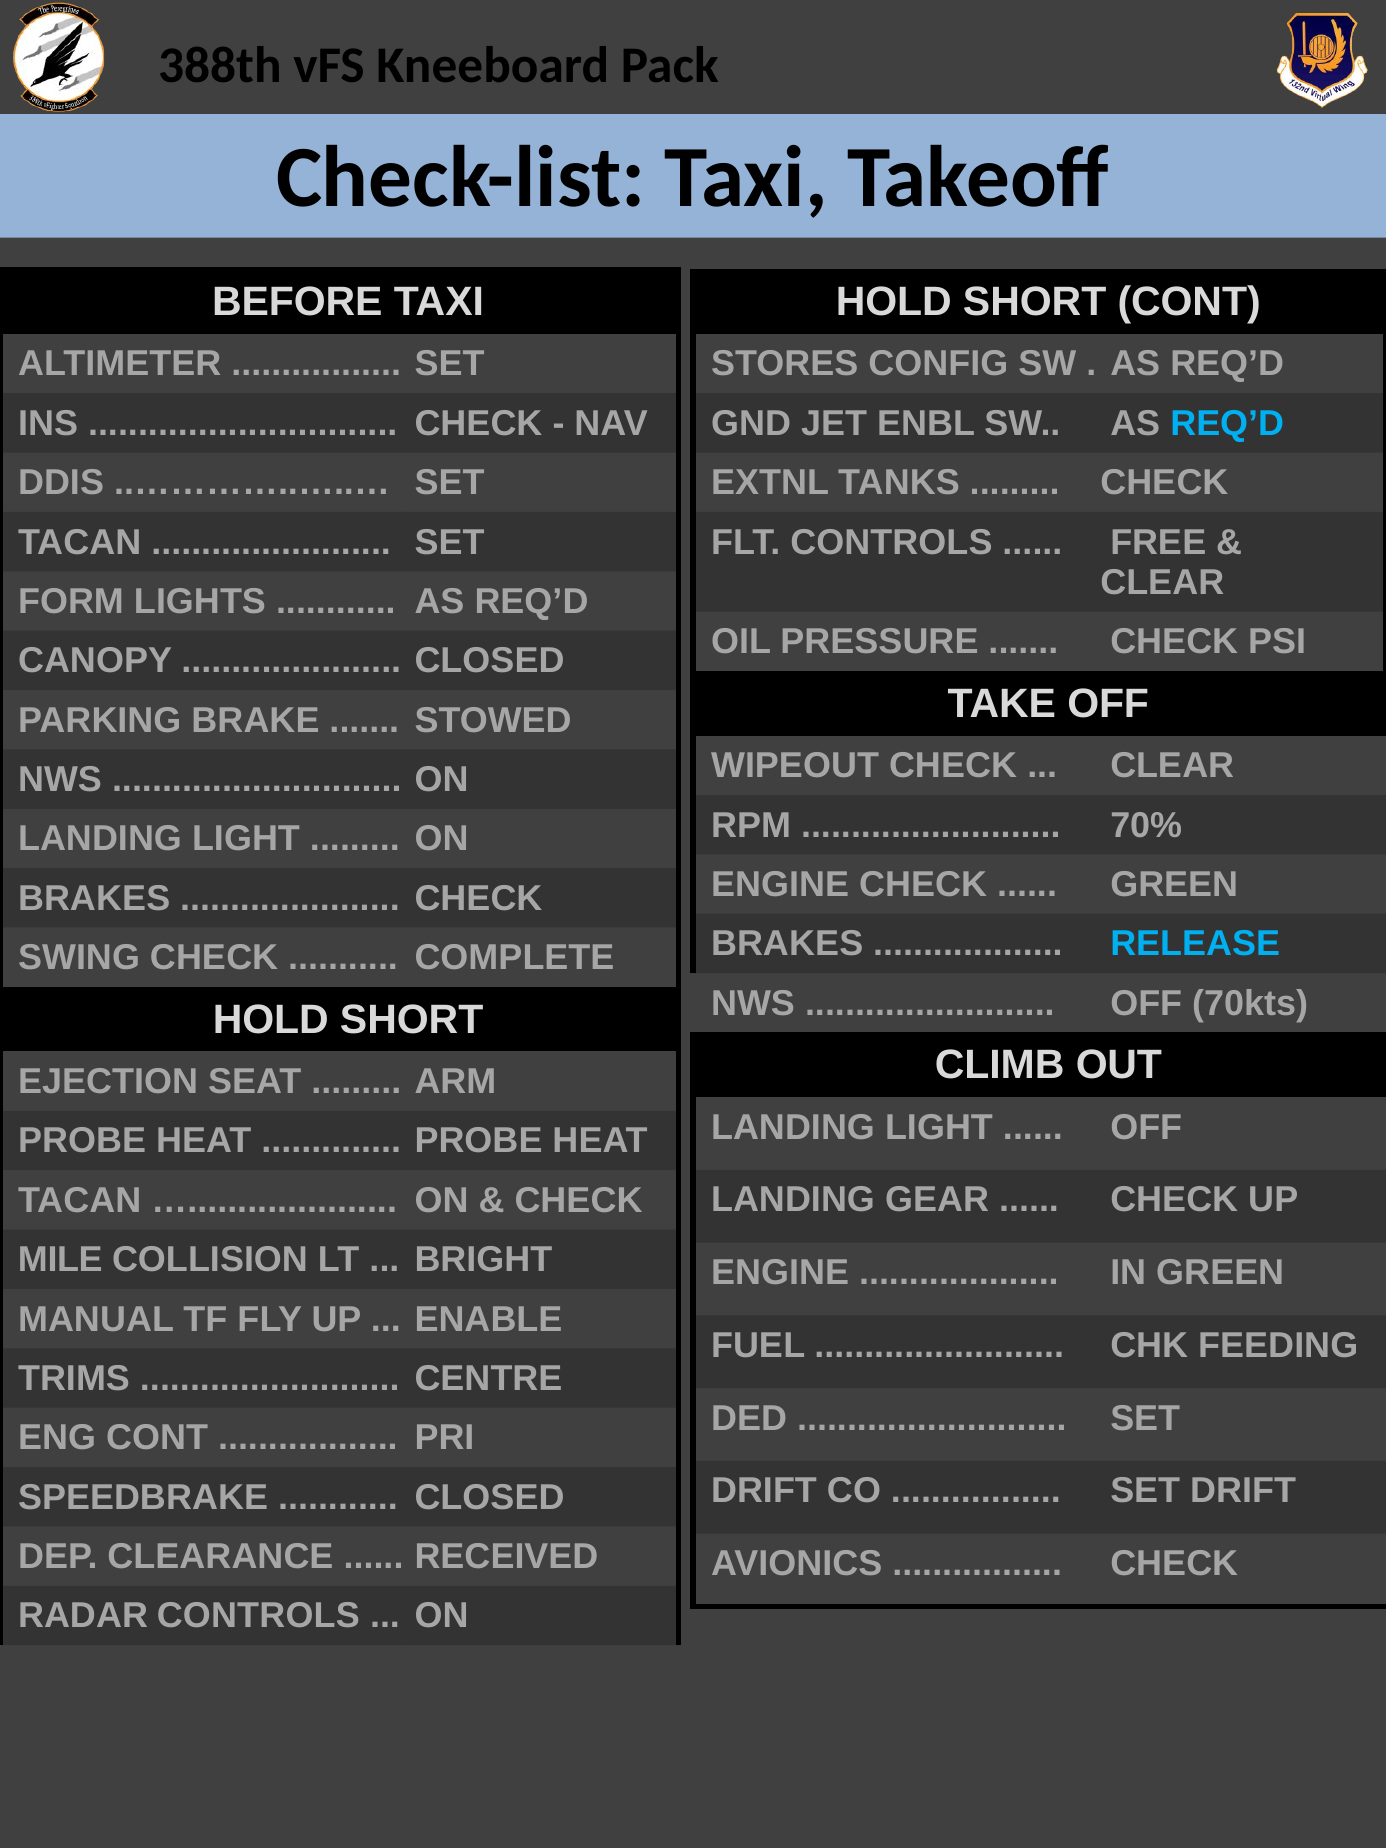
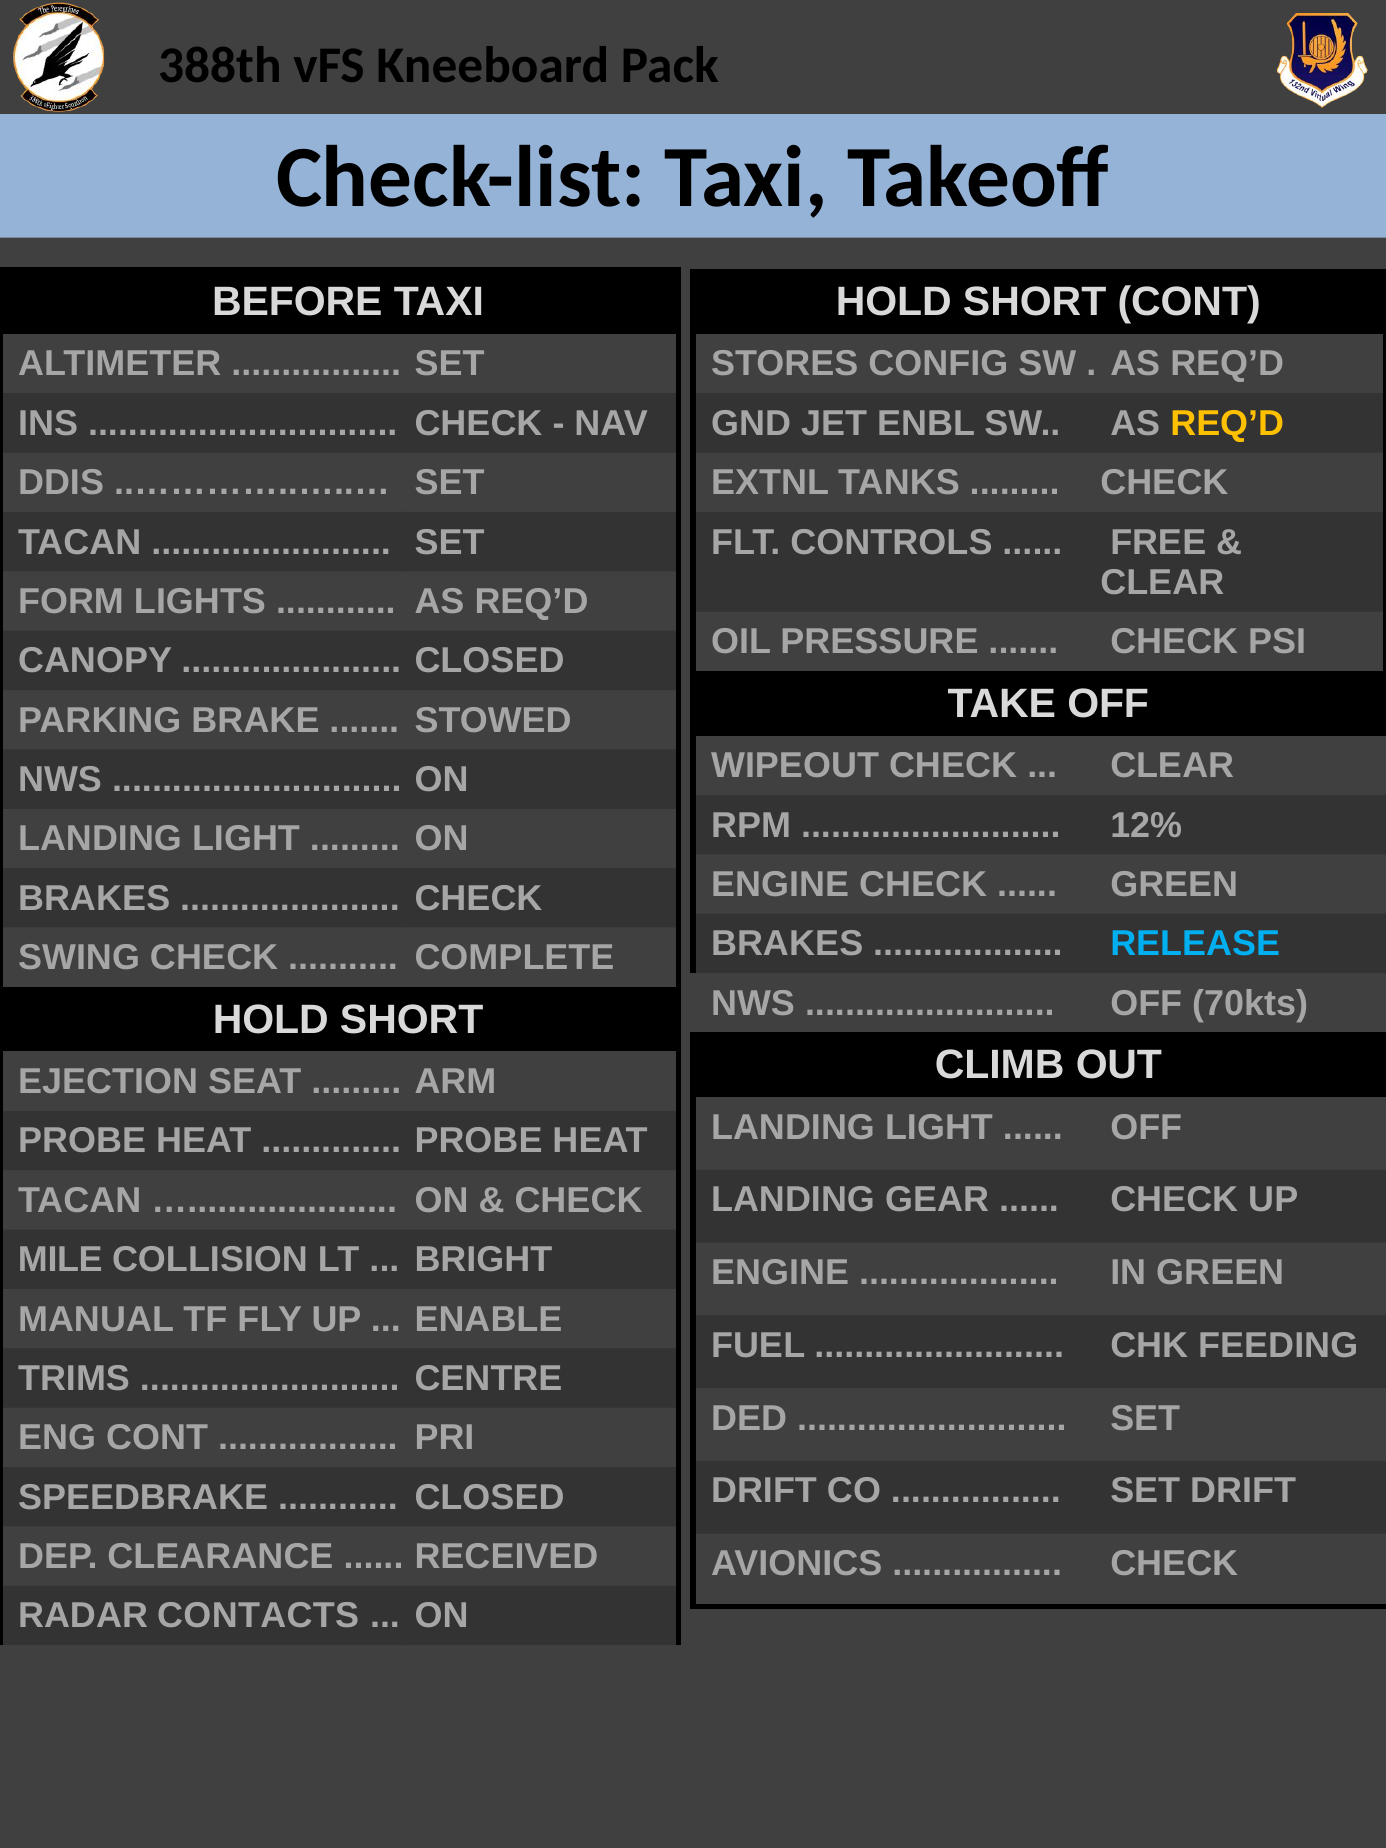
REQ’D at (1227, 423) colour: light blue -> yellow
70%: 70% -> 12%
RADAR CONTROLS: CONTROLS -> CONTACTS
